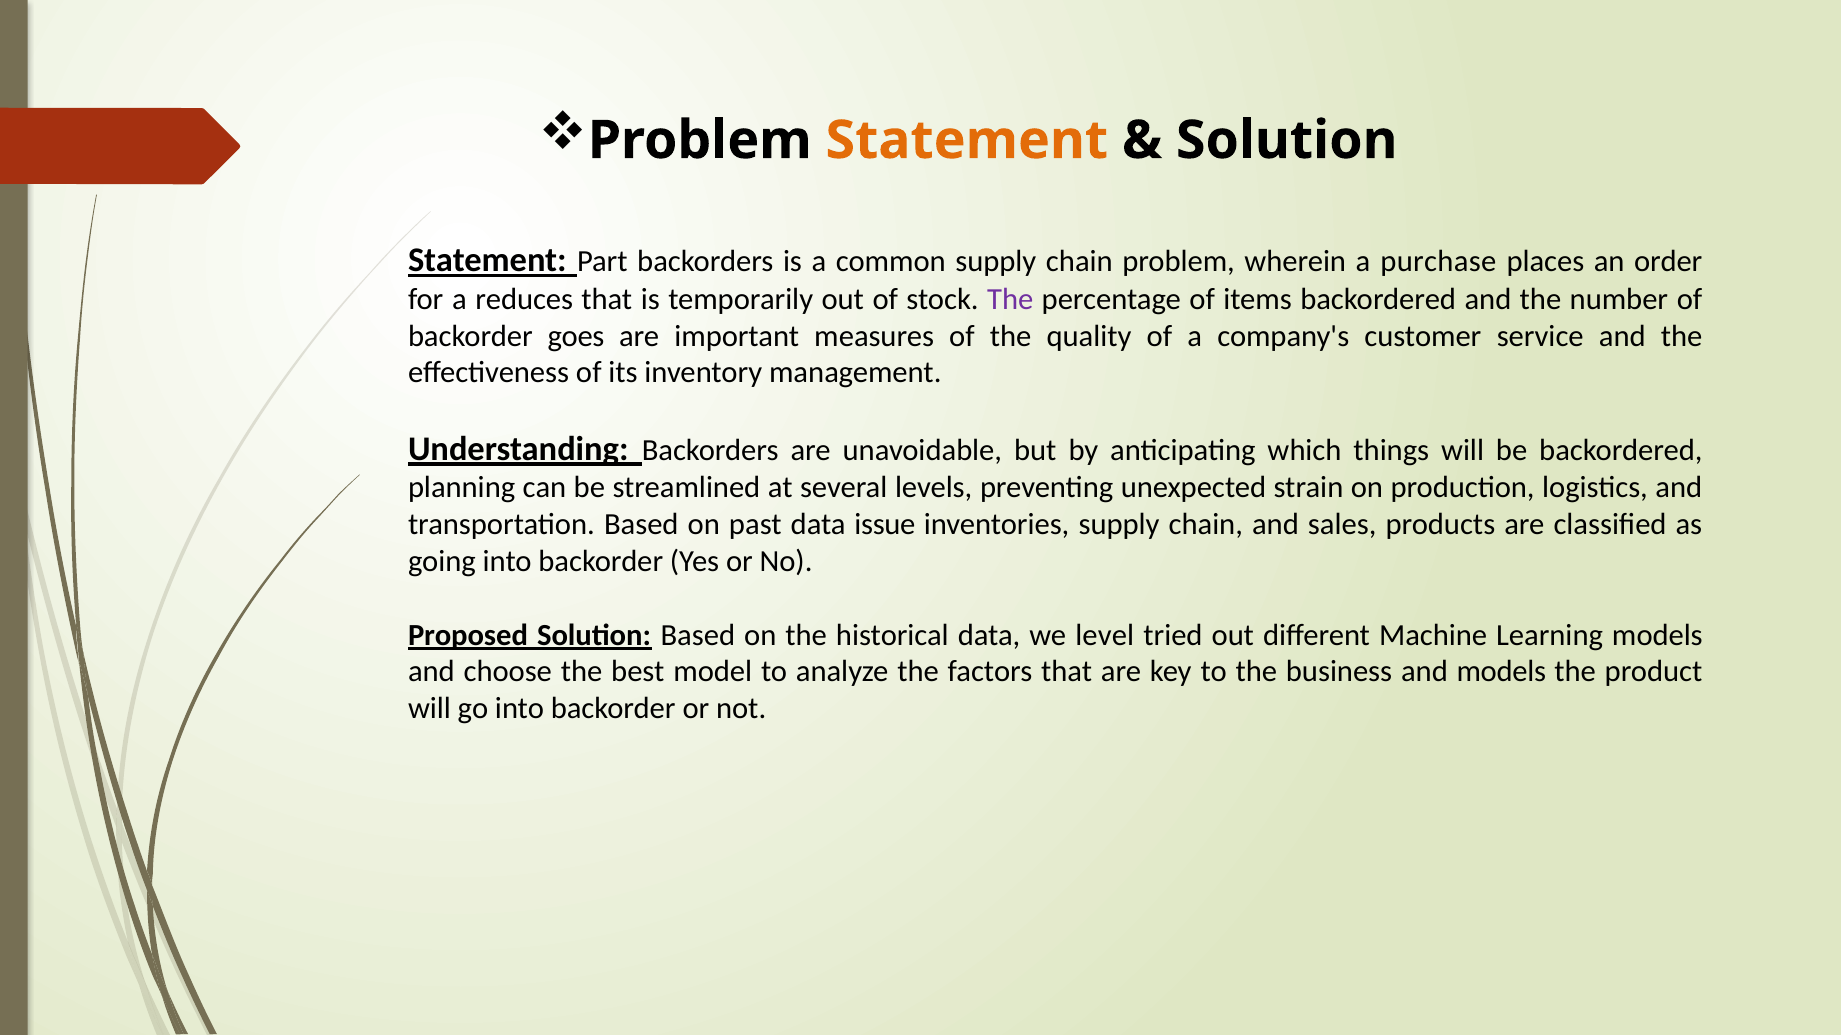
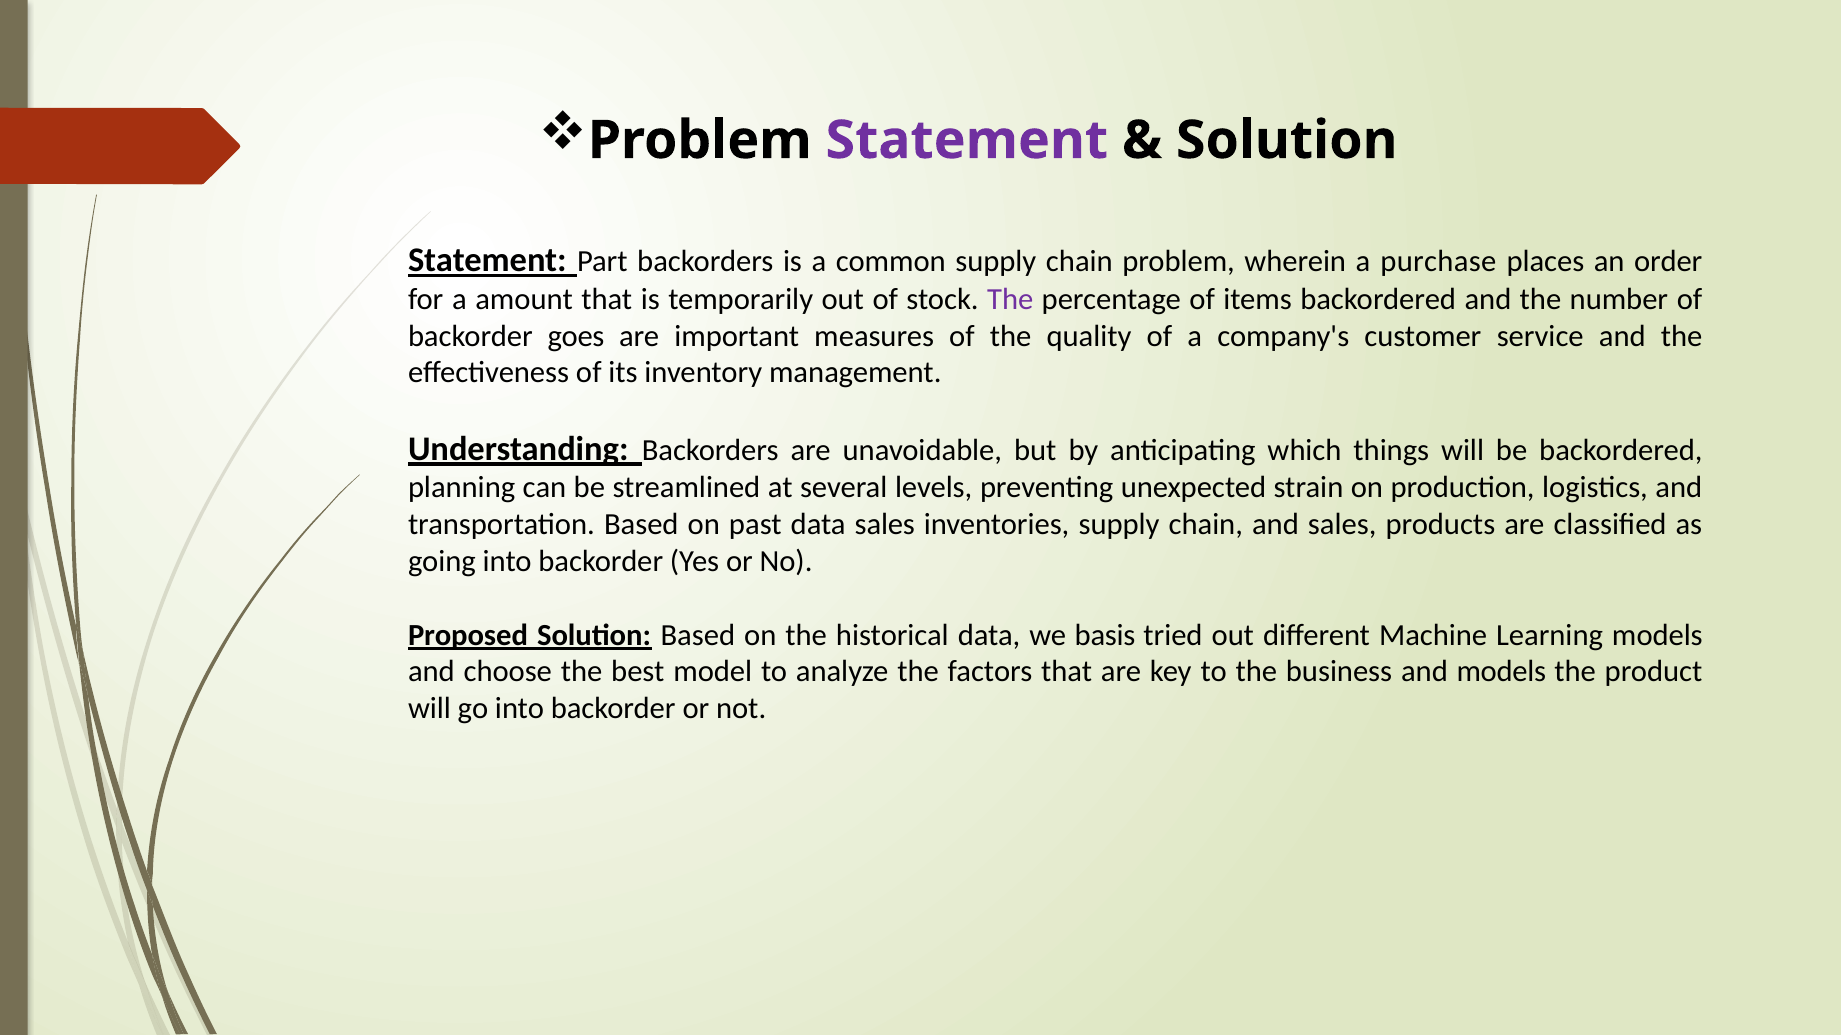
Statement at (967, 140) colour: orange -> purple
reduces: reduces -> amount
data issue: issue -> sales
level: level -> basis
